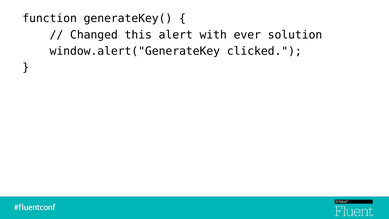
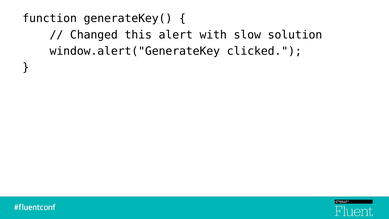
ever: ever -> slow
